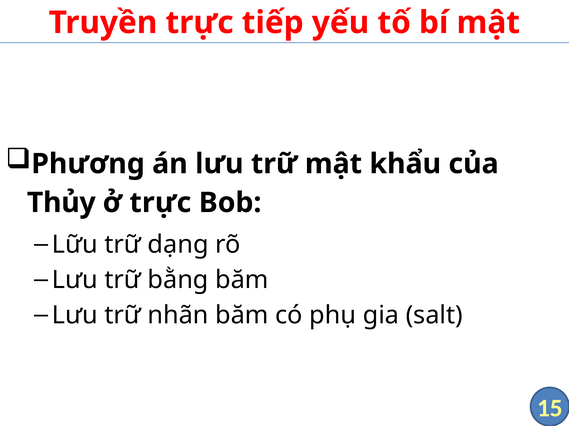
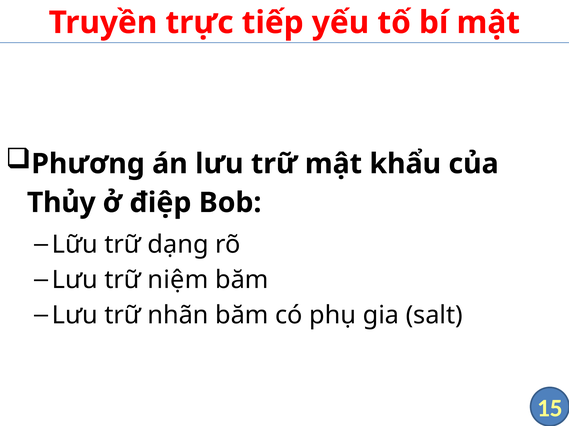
ở trực: trực -> điệp
bằng: bằng -> niệm
